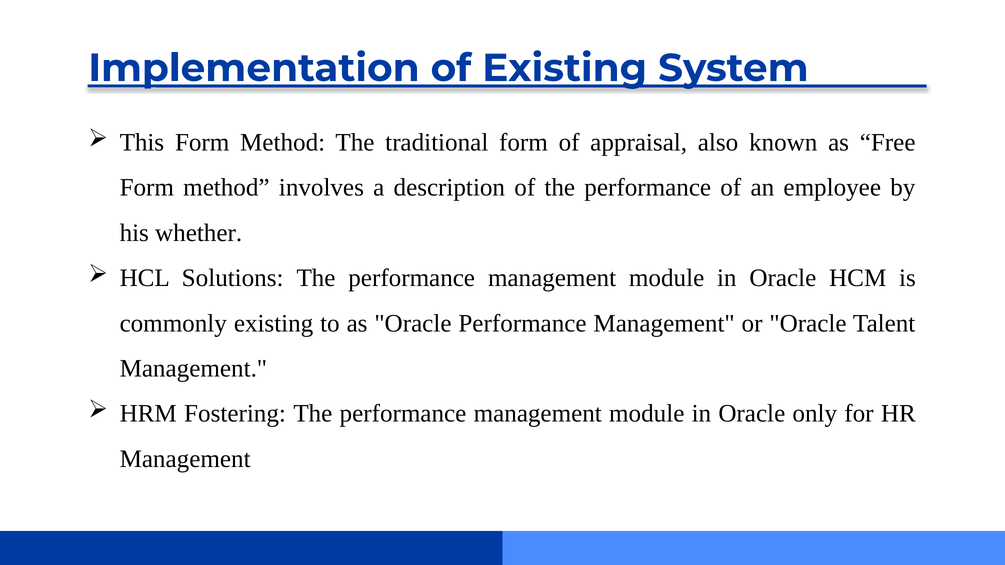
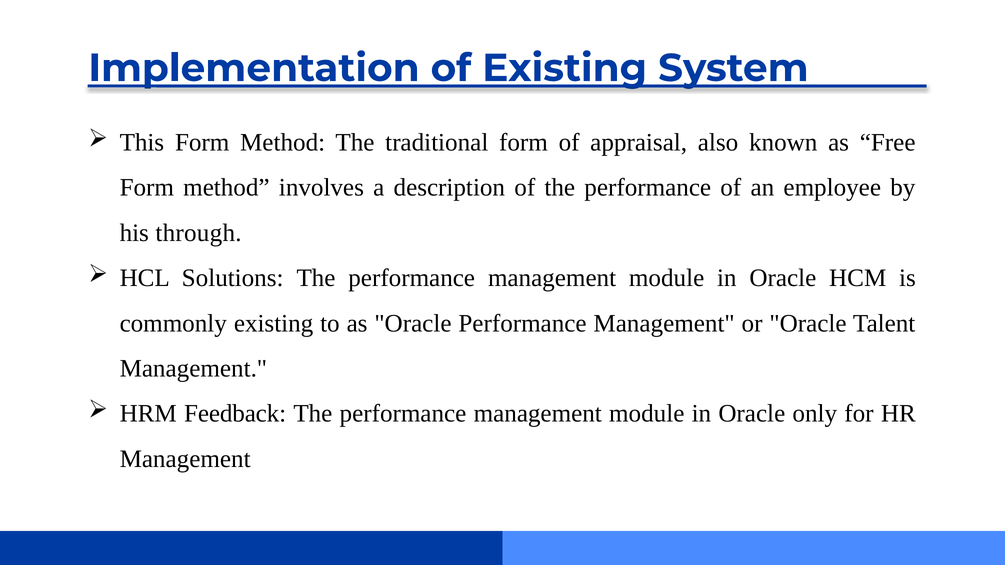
whether: whether -> through
Fostering: Fostering -> Feedback
